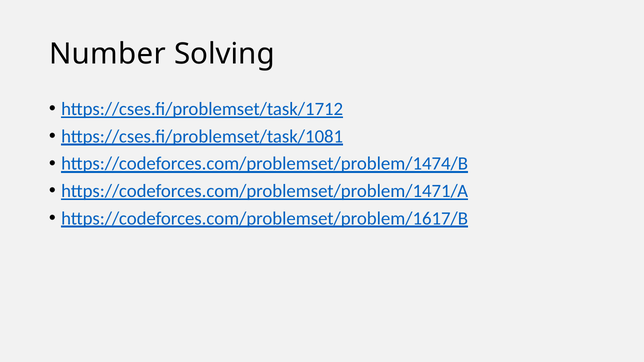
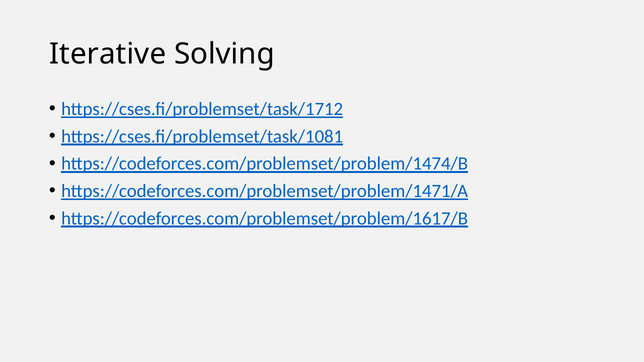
Number: Number -> Iterative
